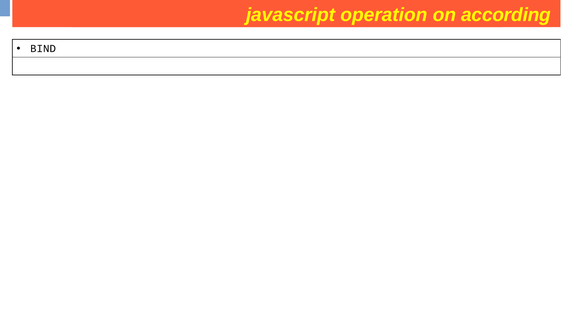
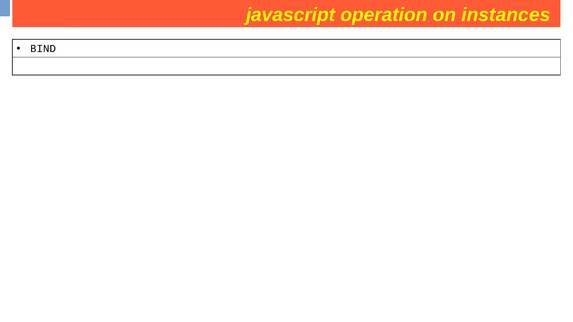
according: according -> instances
